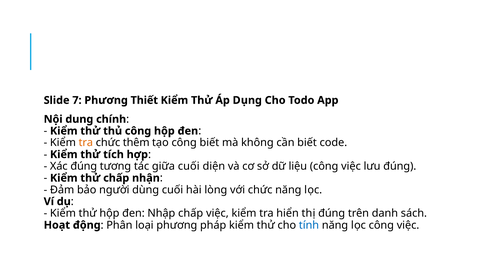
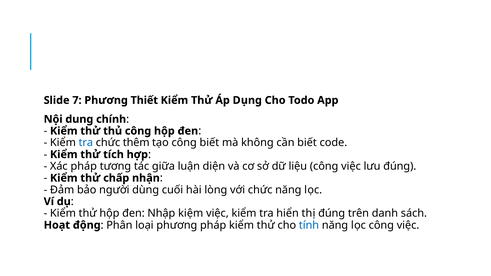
tra at (86, 143) colour: orange -> blue
Xác đúng: đúng -> pháp
giữa cuối: cuối -> luận
Nhập chấp: chấp -> kiệm
